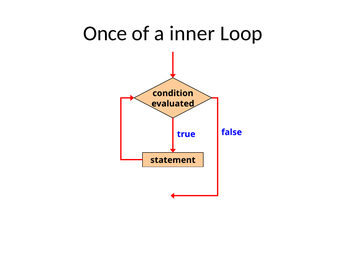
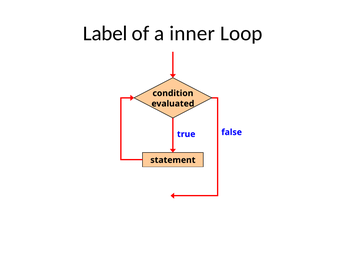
Once: Once -> Label
